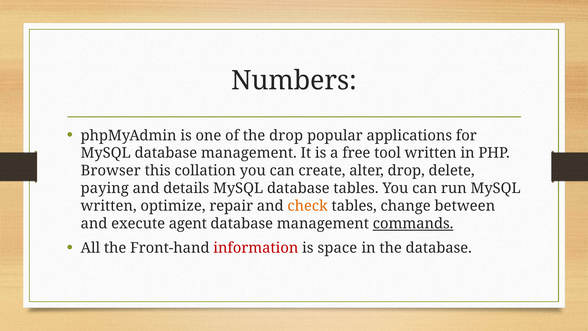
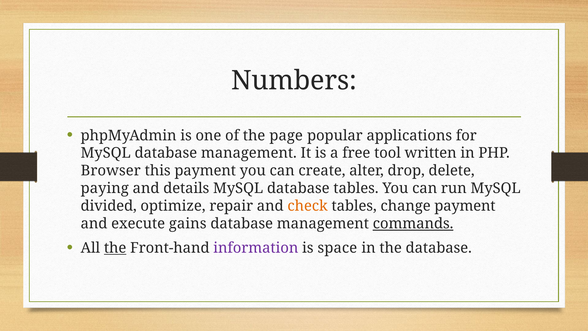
the drop: drop -> page
this collation: collation -> payment
written at (109, 206): written -> divided
change between: between -> payment
agent: agent -> gains
the at (115, 248) underline: none -> present
information colour: red -> purple
